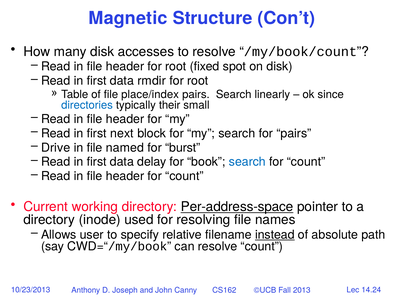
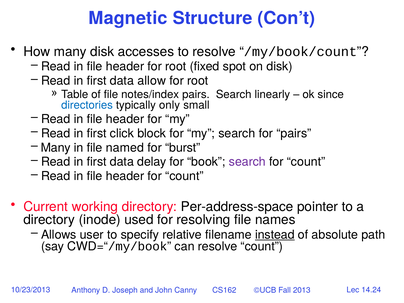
rmdir: rmdir -> allow
place/index: place/index -> notes/index
their: their -> only
next: next -> click
Drive at (56, 148): Drive -> Many
search at (247, 162) colour: blue -> purple
Per-address-space underline: present -> none
